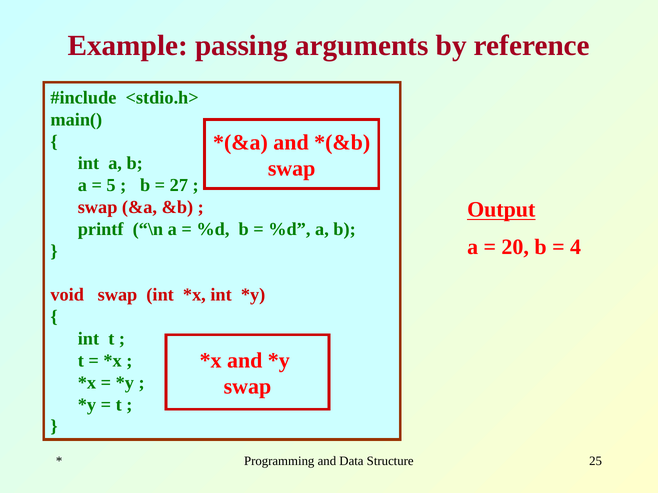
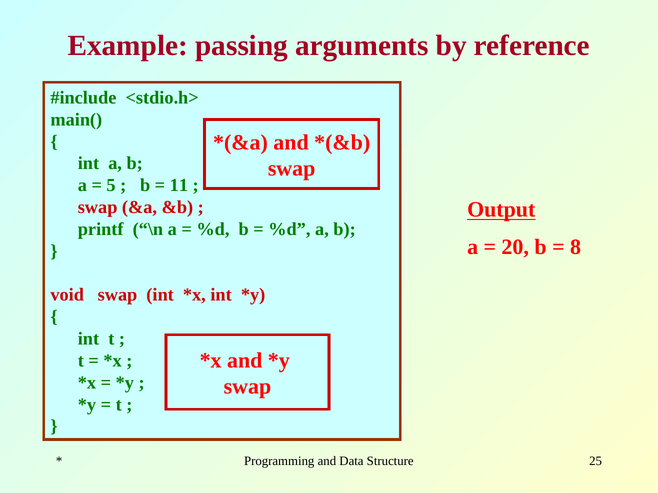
27: 27 -> 11
4: 4 -> 8
